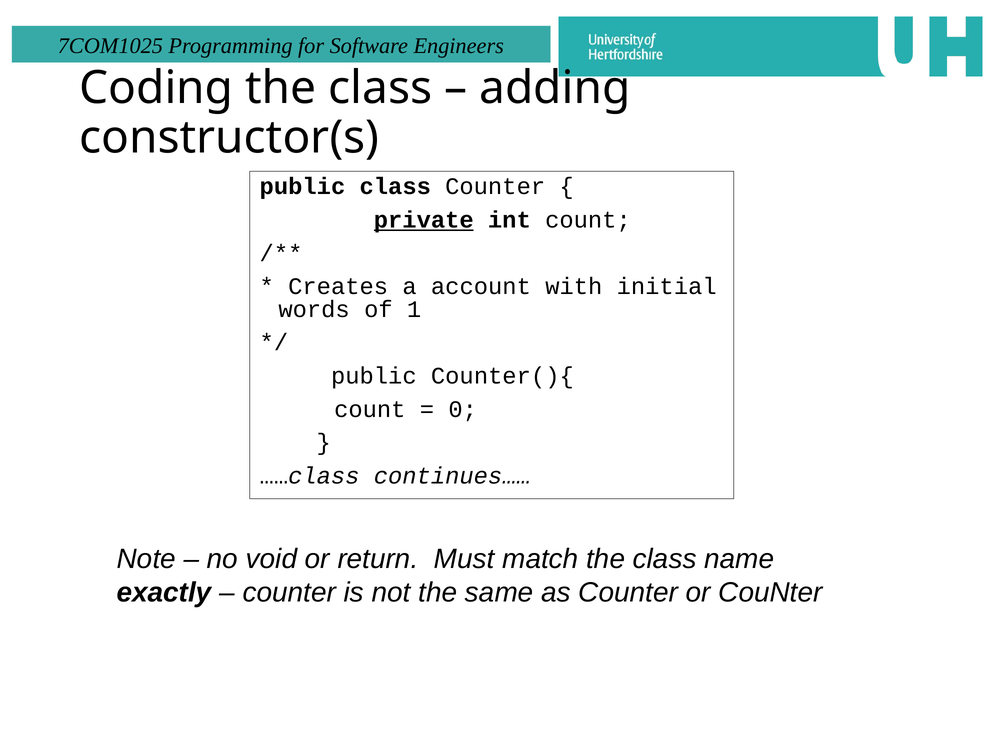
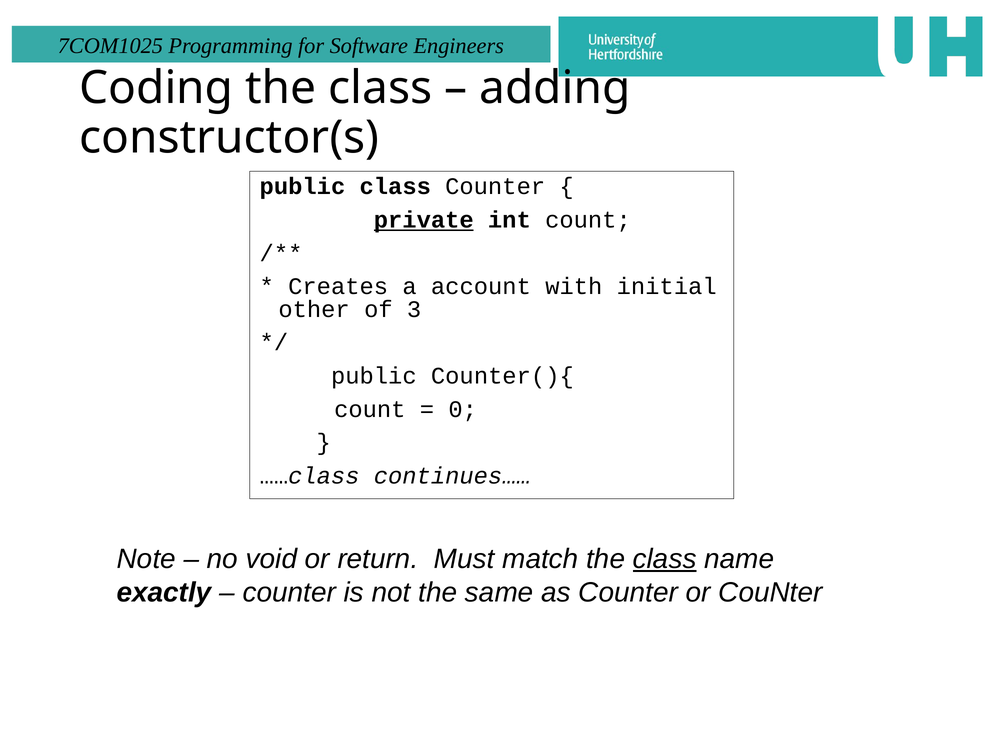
words: words -> other
1: 1 -> 3
class at (665, 559) underline: none -> present
